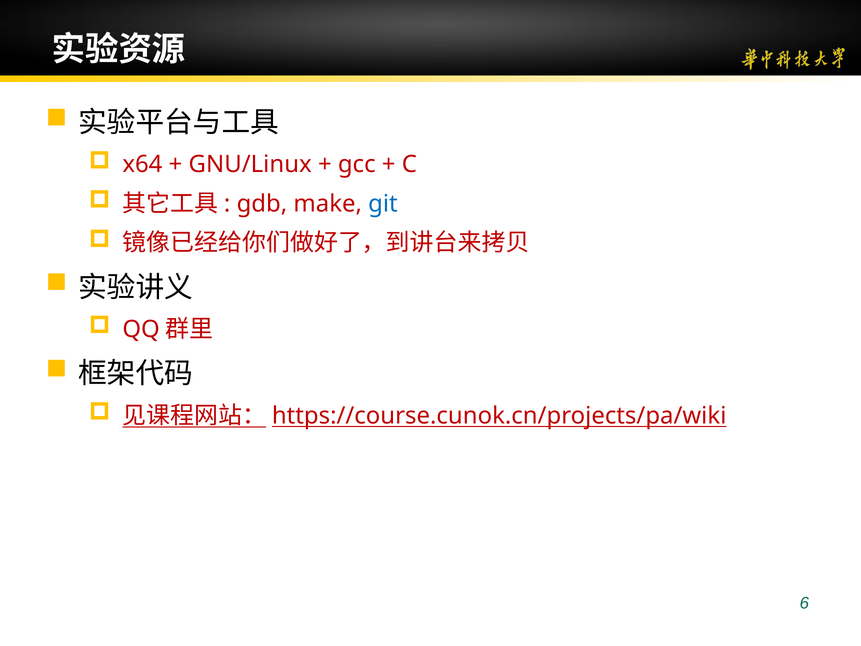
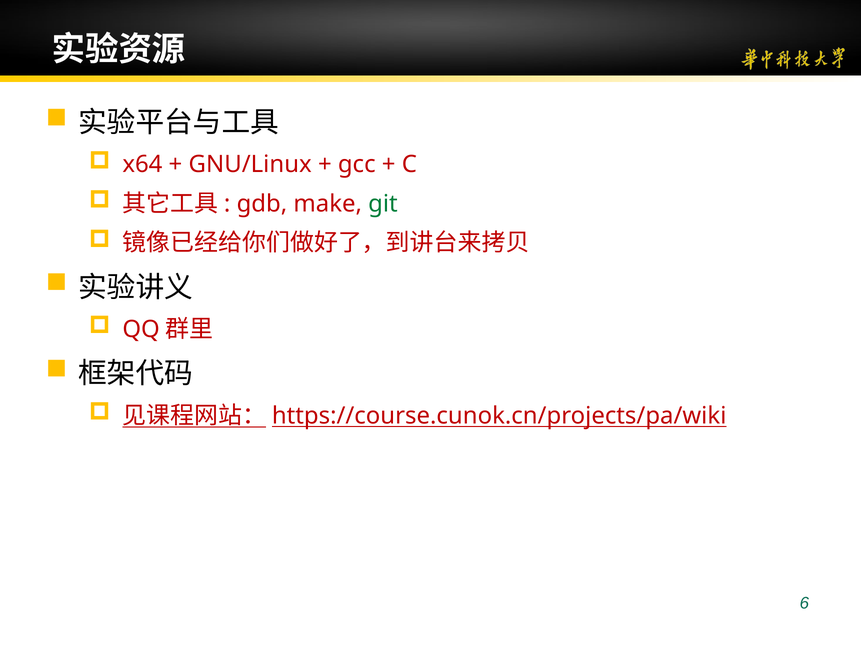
git colour: blue -> green
